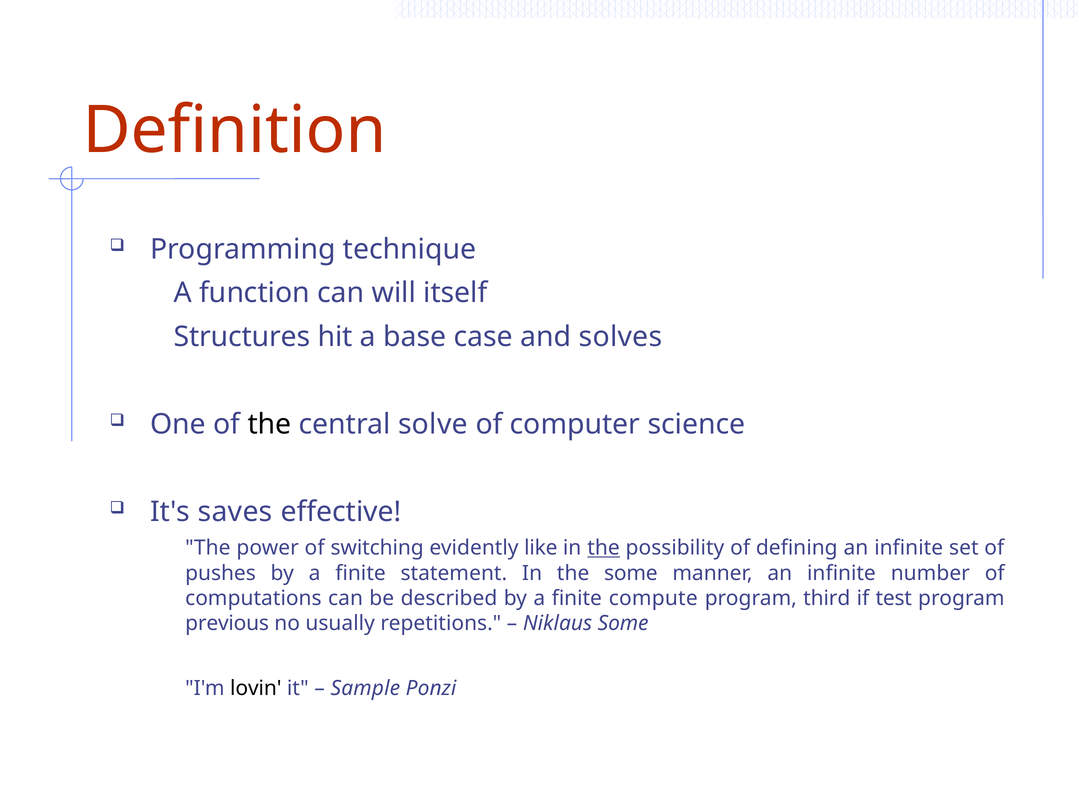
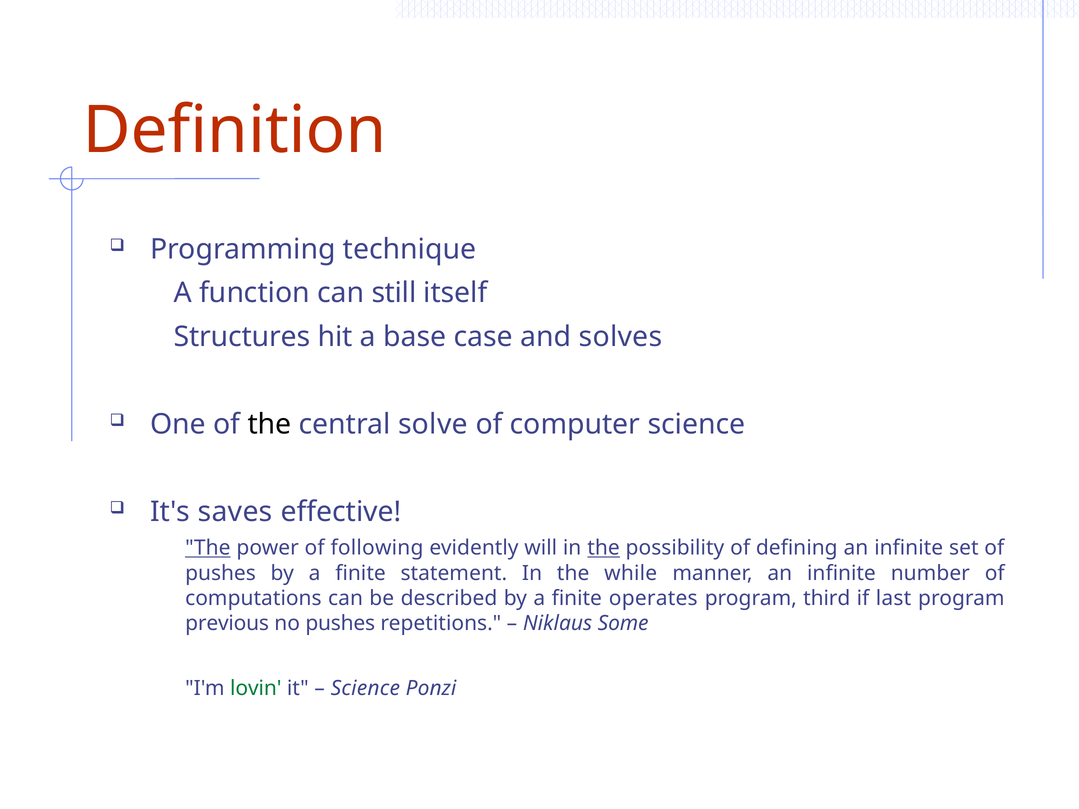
will: will -> still
The at (208, 548) underline: none -> present
switching: switching -> following
like: like -> will
the some: some -> while
compute: compute -> operates
test: test -> last
no usually: usually -> pushes
lovin colour: black -> green
Sample at (365, 688): Sample -> Science
